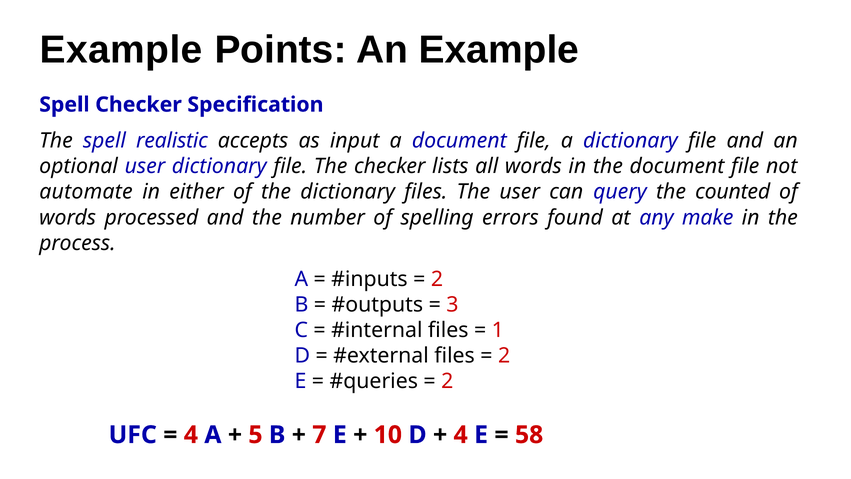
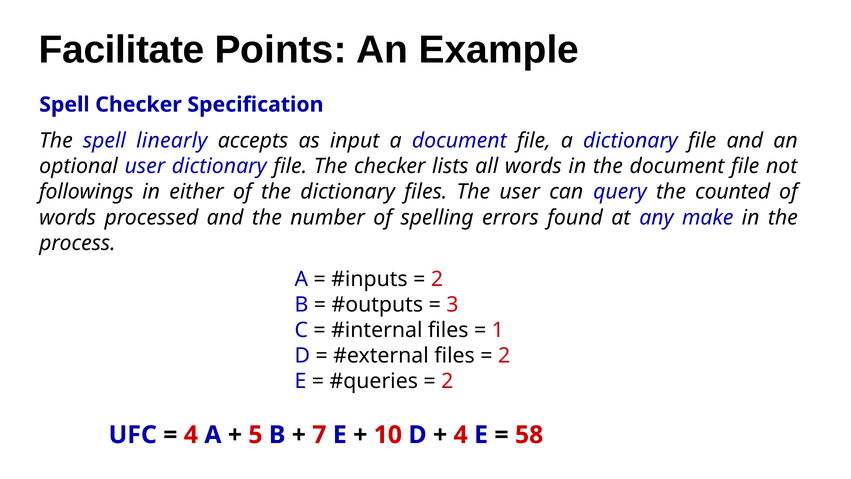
Example at (121, 50): Example -> Facilitate
realistic: realistic -> linearly
automate: automate -> followings
